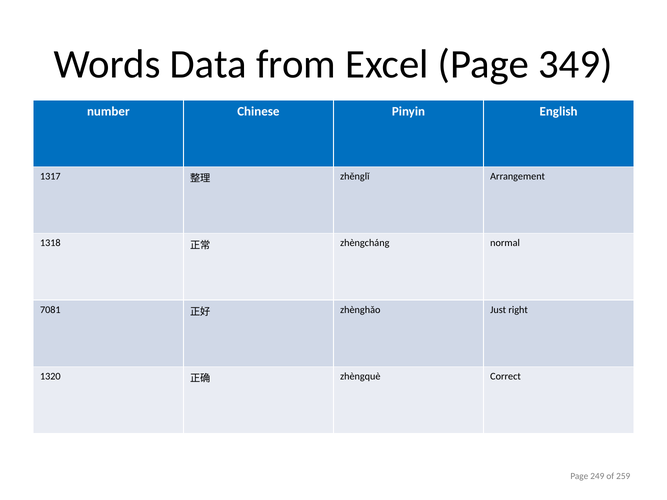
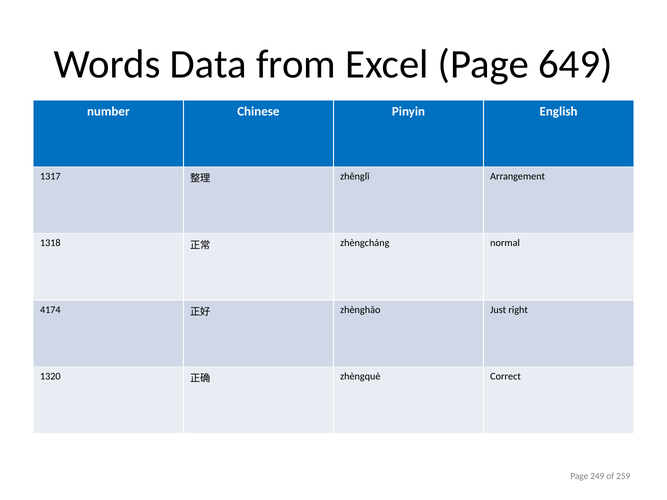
349: 349 -> 649
7081: 7081 -> 4174
